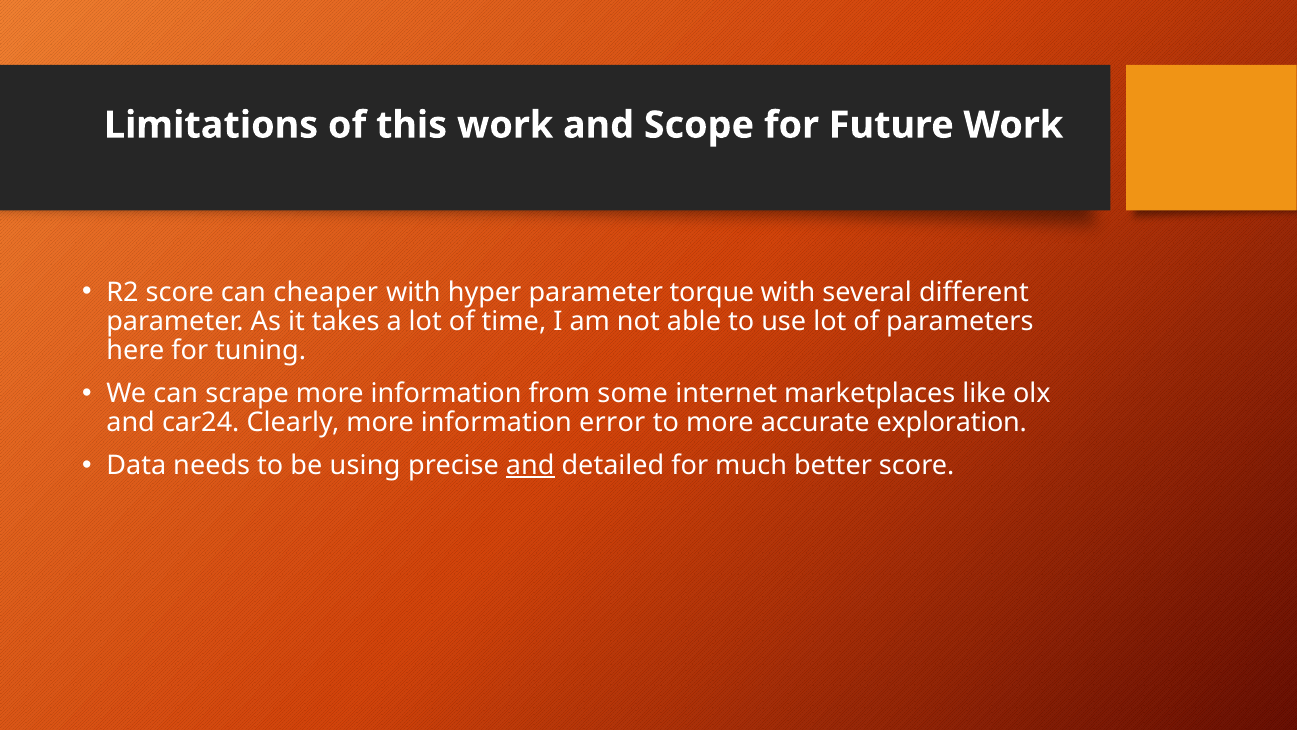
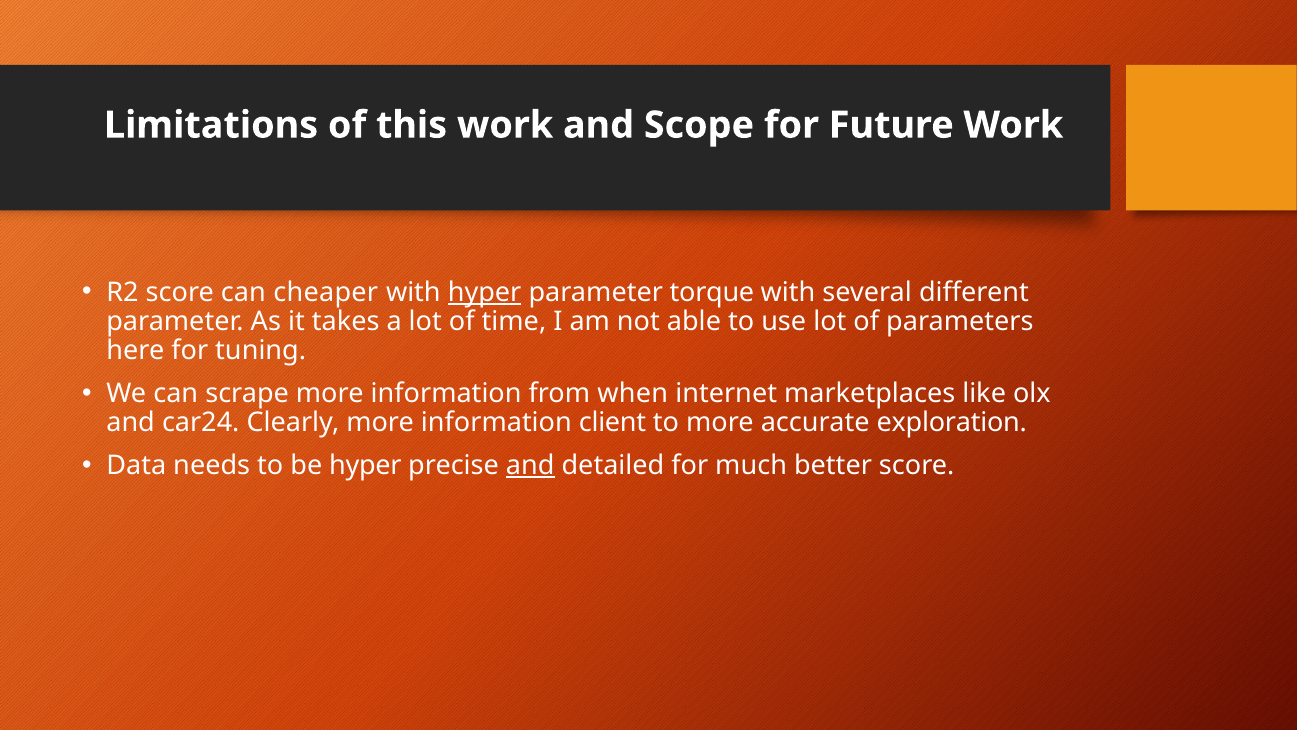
hyper at (485, 292) underline: none -> present
some: some -> when
error: error -> client
be using: using -> hyper
